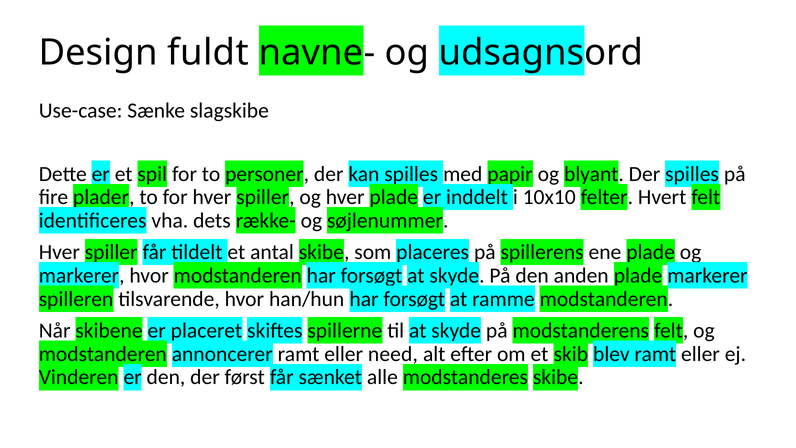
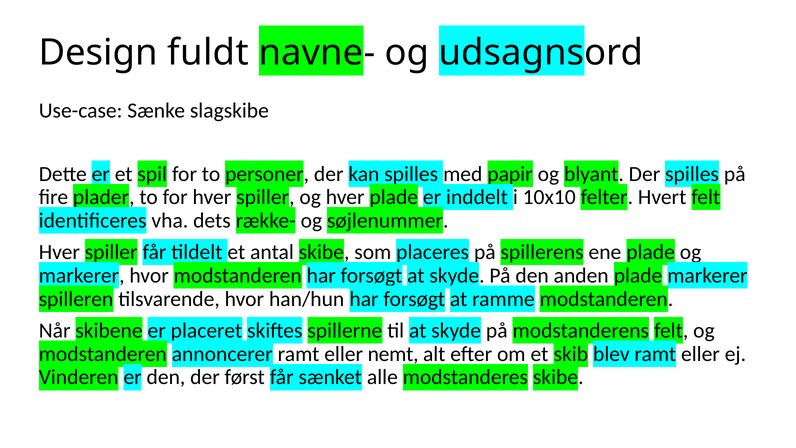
need: need -> nemt
